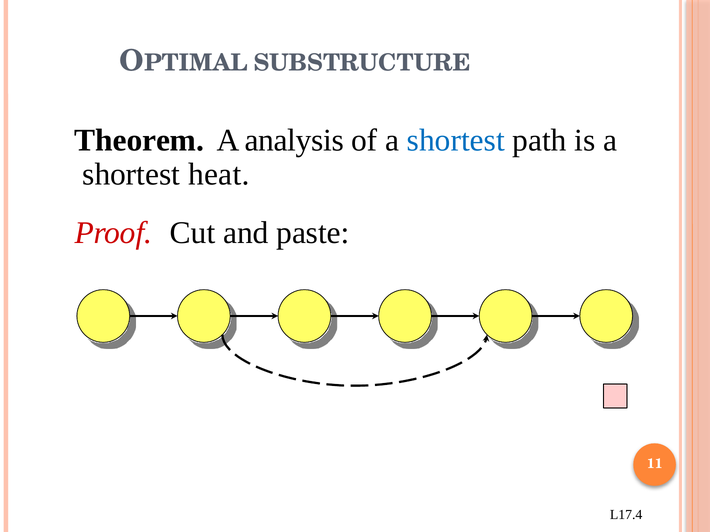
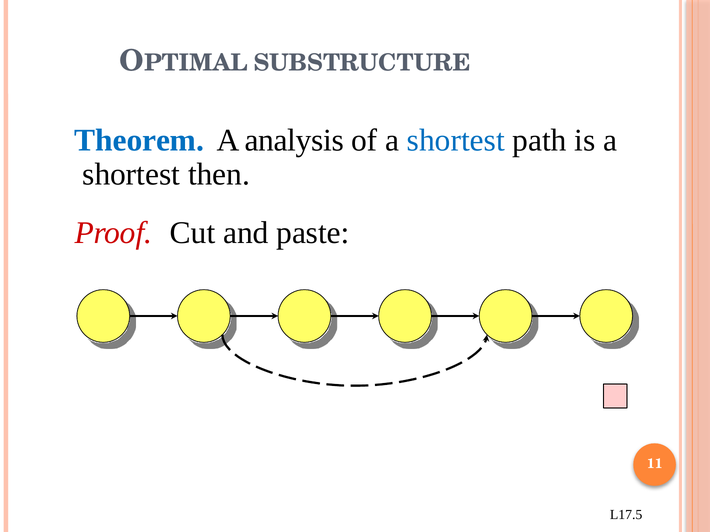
Theorem colour: black -> blue
heat: heat -> then
L17.4: L17.4 -> L17.5
